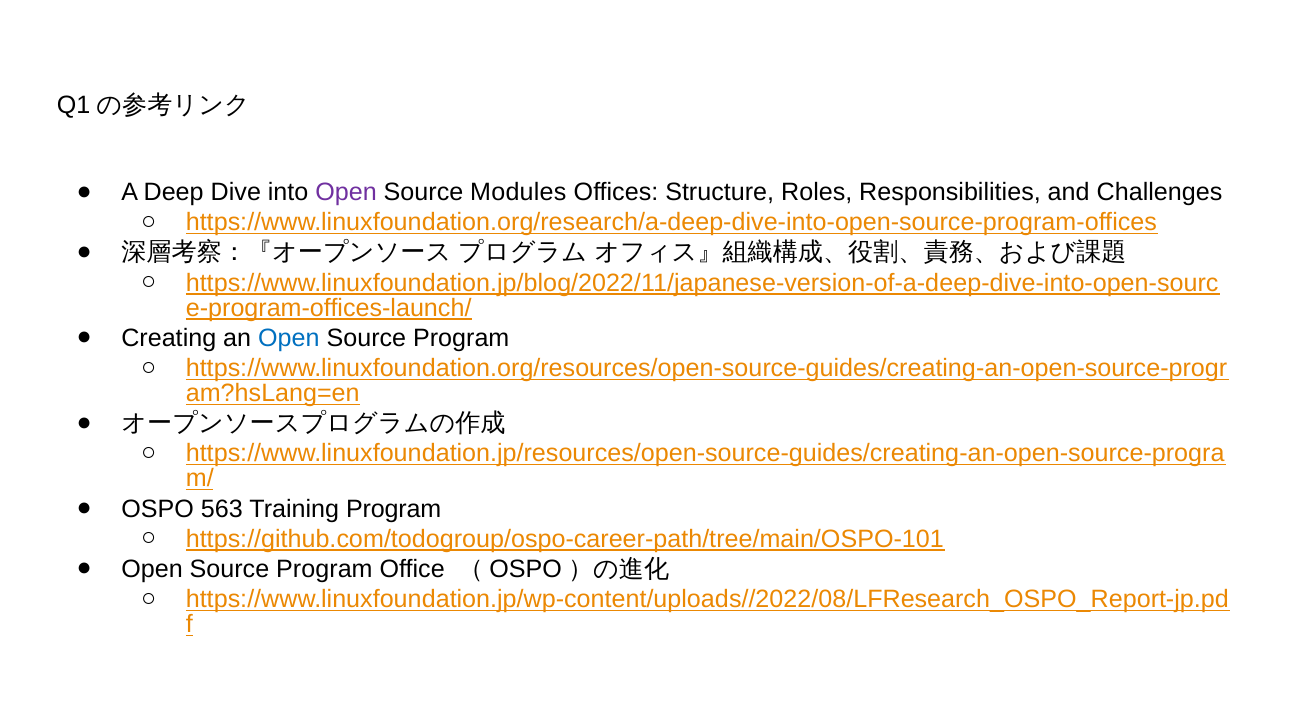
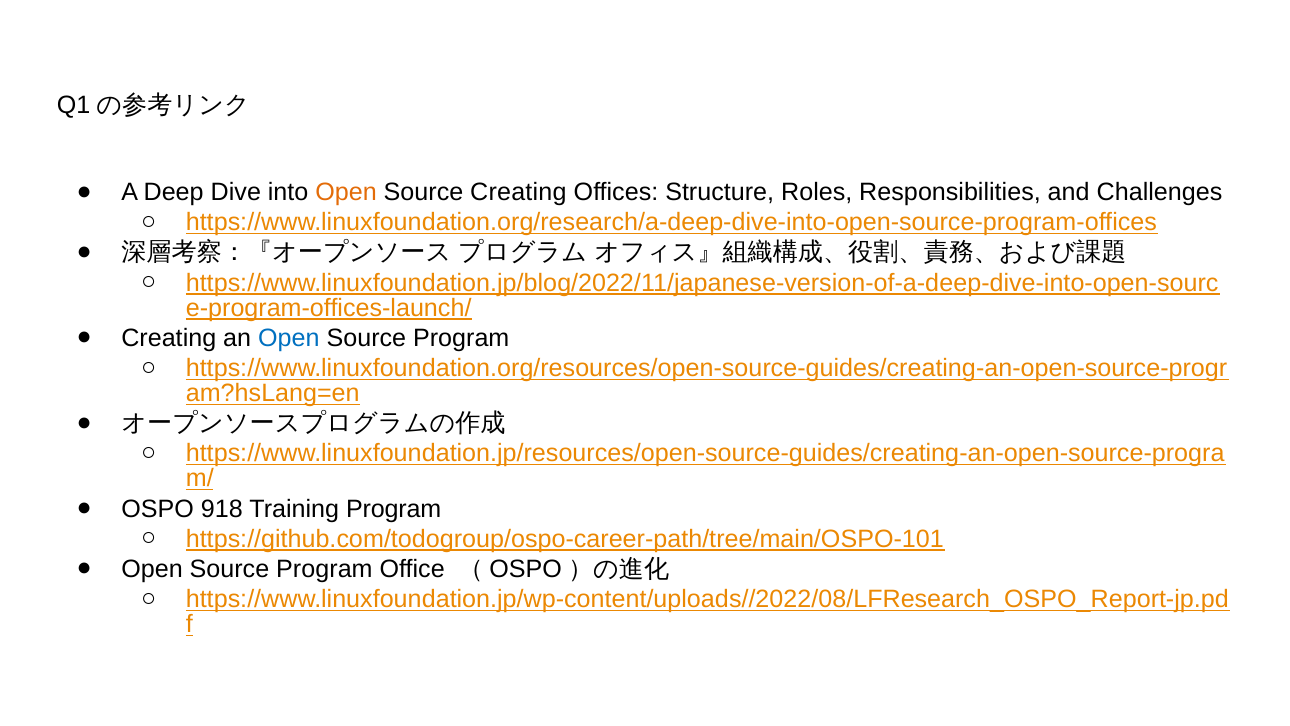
Open at (346, 192) colour: purple -> orange
Source Modules: Modules -> Creating
563: 563 -> 918
